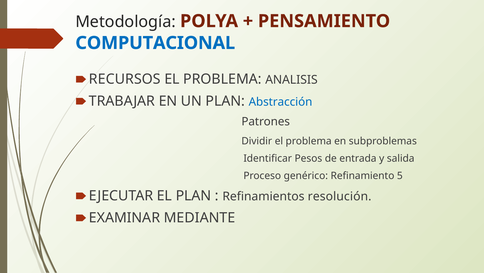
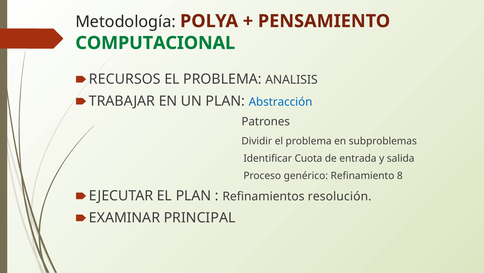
COMPUTACIONAL colour: blue -> green
Pesos: Pesos -> Cuota
5: 5 -> 8
MEDIANTE: MEDIANTE -> PRINCIPAL
